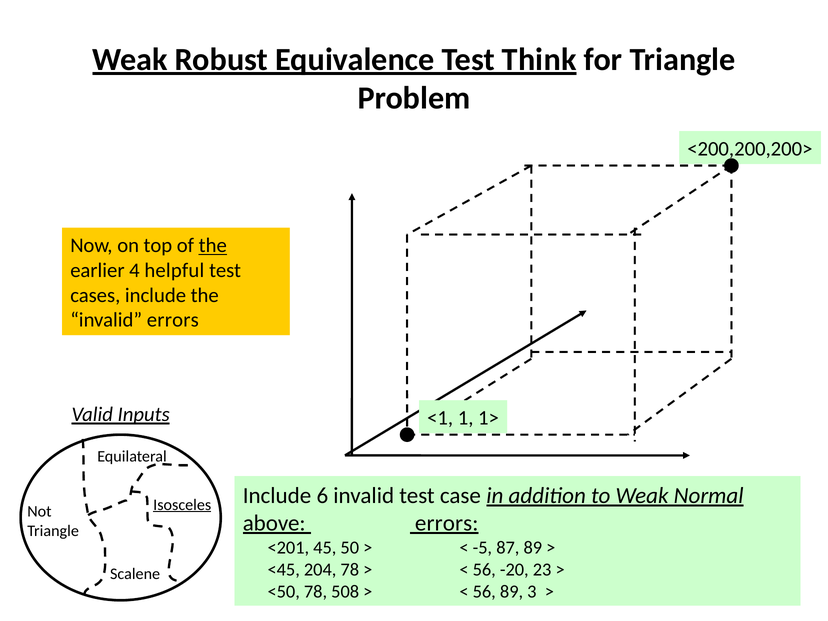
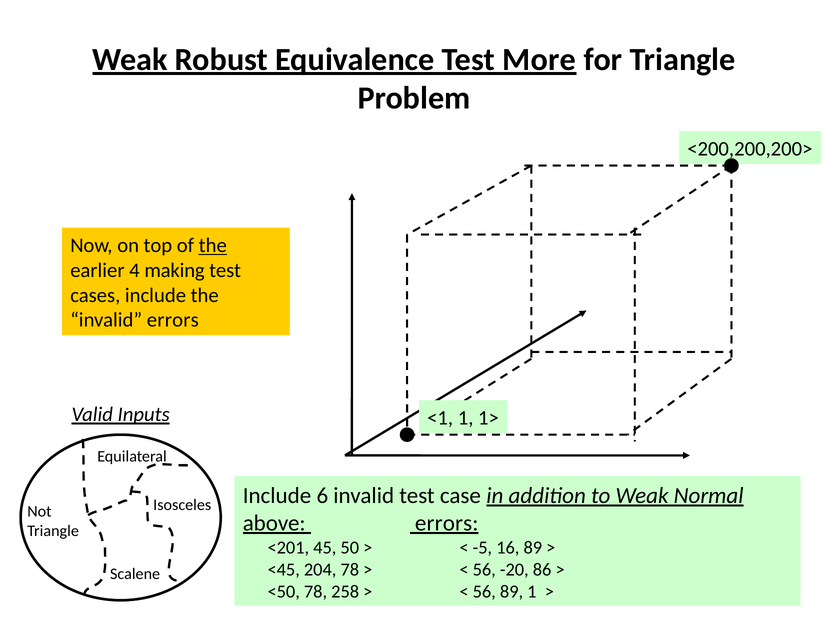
Think: Think -> More
helpful: helpful -> making
Isosceles underline: present -> none
87: 87 -> 16
23: 23 -> 86
508: 508 -> 258
89 3: 3 -> 1
